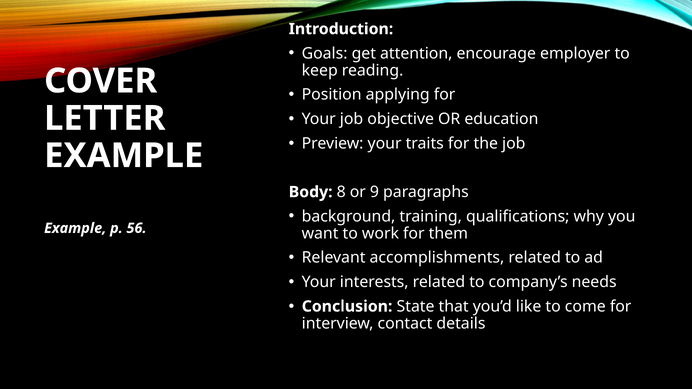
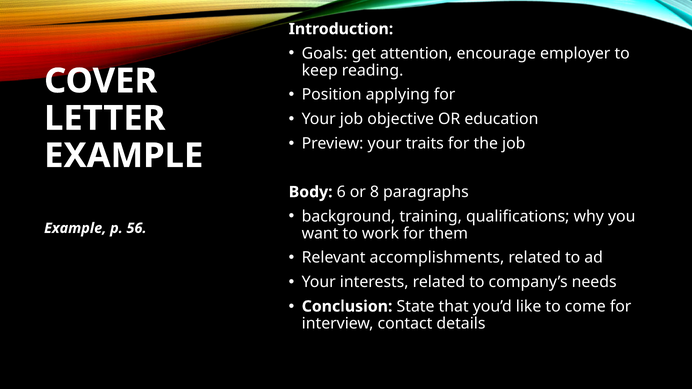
8: 8 -> 6
9: 9 -> 8
